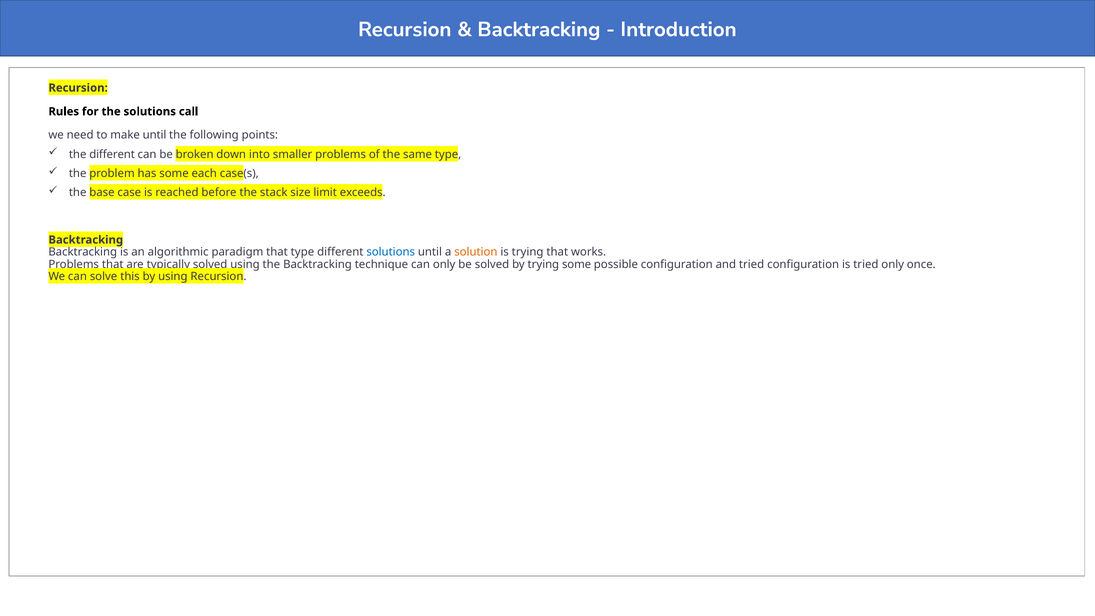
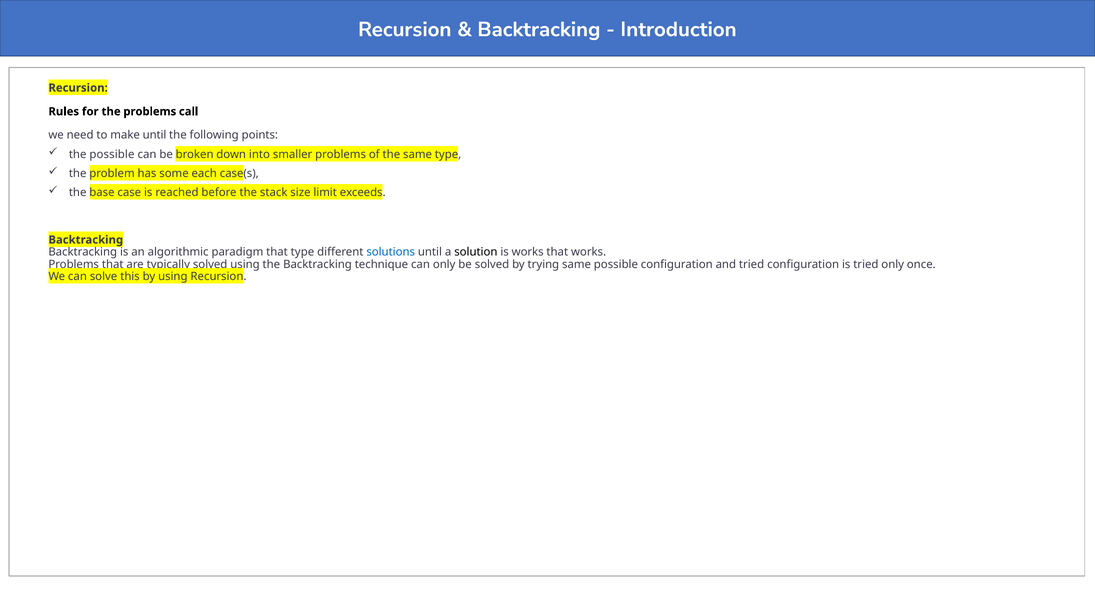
the solutions: solutions -> problems
the different: different -> possible
solution colour: orange -> black
is trying: trying -> works
trying some: some -> same
